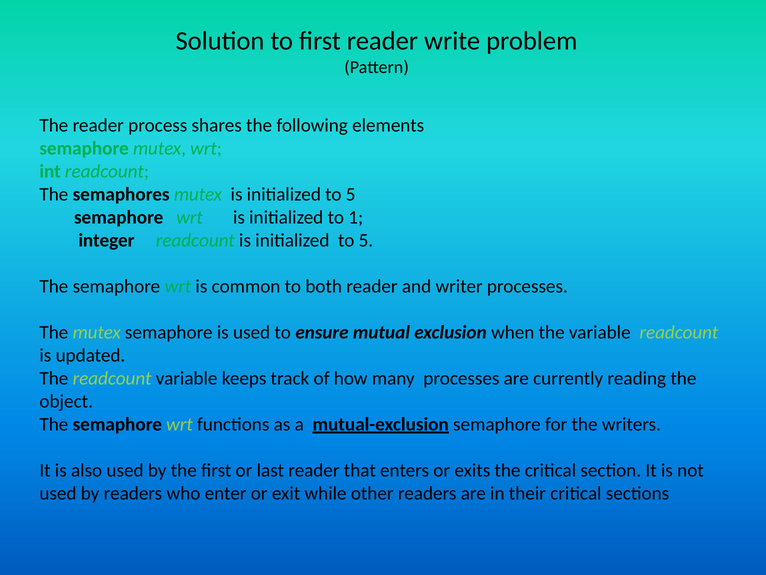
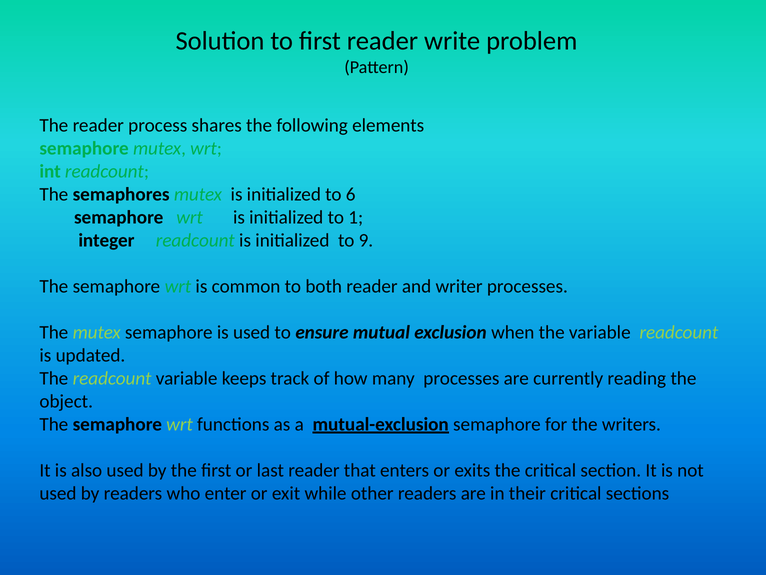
5 at (351, 194): 5 -> 6
5 at (366, 240): 5 -> 9
